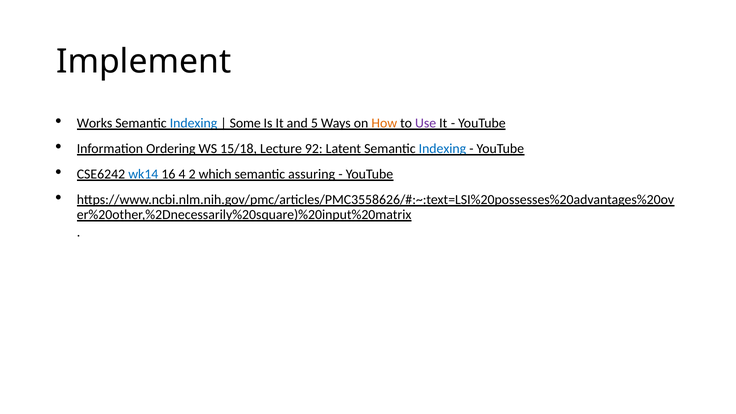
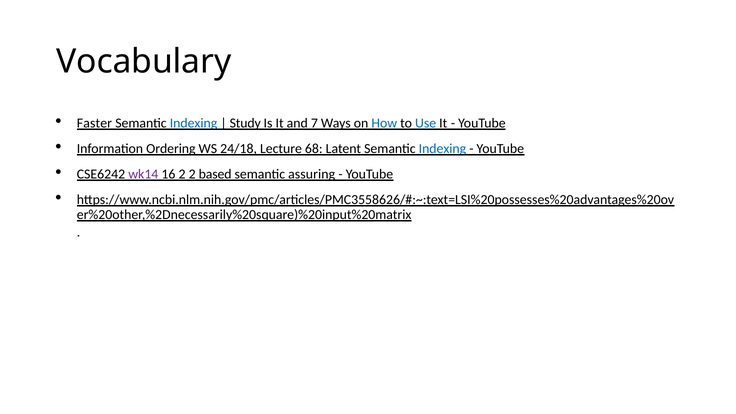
Implement: Implement -> Vocabulary
Works: Works -> Faster
Some: Some -> Study
5: 5 -> 7
How colour: orange -> blue
Use colour: purple -> blue
15/18: 15/18 -> 24/18
92: 92 -> 68
wk14 colour: blue -> purple
16 4: 4 -> 2
which: which -> based
